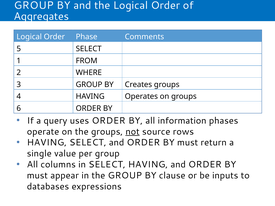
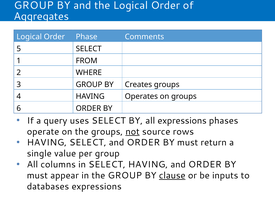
uses ORDER: ORDER -> SELECT
all information: information -> expressions
clause underline: none -> present
